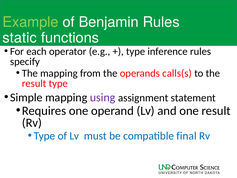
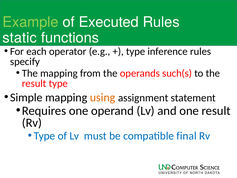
Benjamin: Benjamin -> Executed
calls(s: calls(s -> such(s
using colour: purple -> orange
